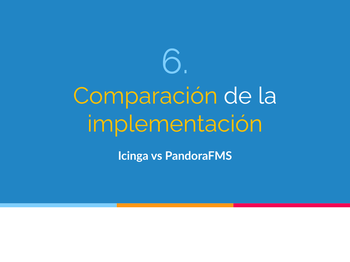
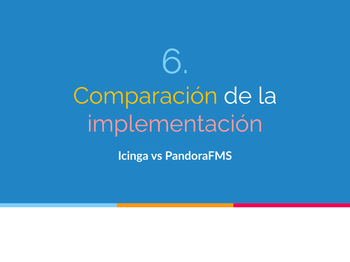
implementación colour: yellow -> pink
